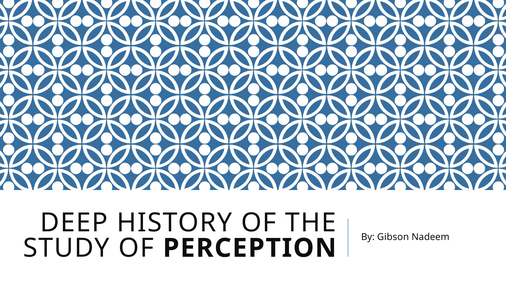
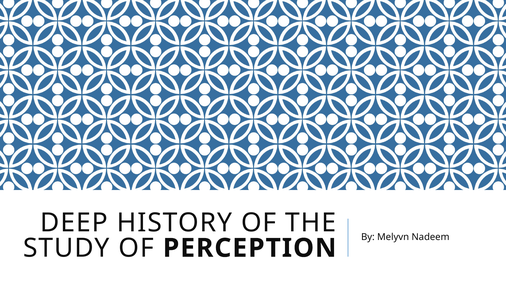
Gibson: Gibson -> Melyvn
